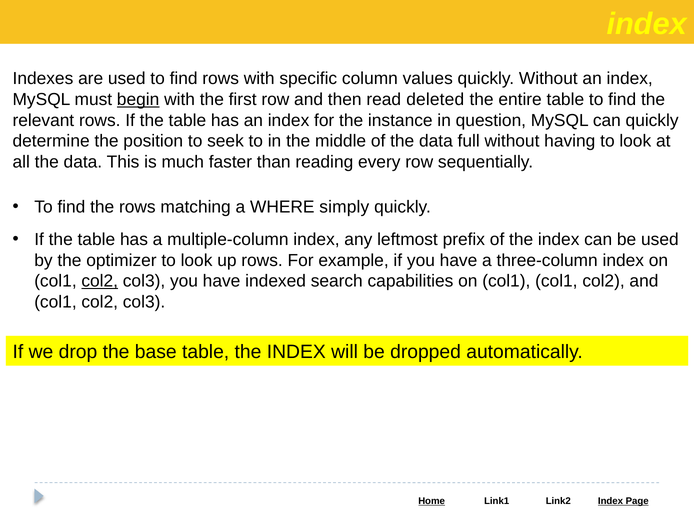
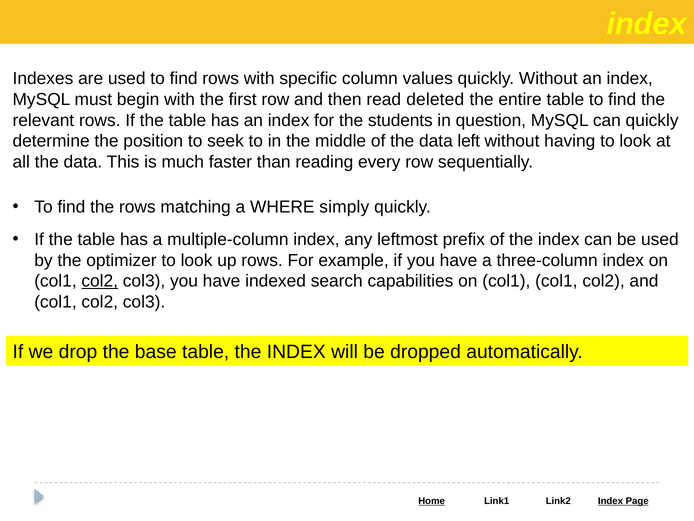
begin underline: present -> none
instance: instance -> students
full: full -> left
